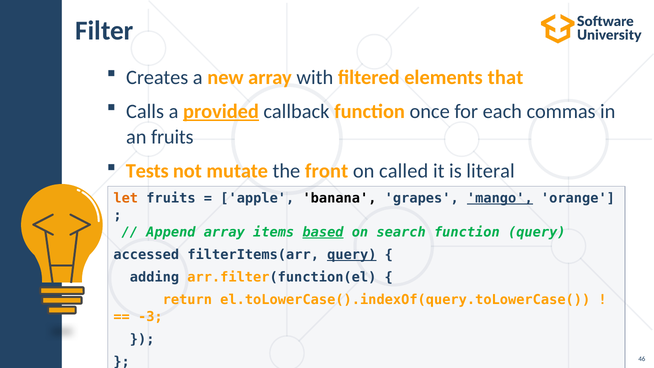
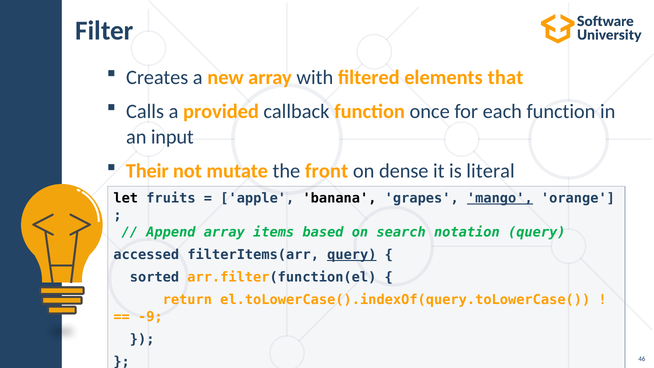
provided underline: present -> none
each commas: commas -> function
an fruits: fruits -> input
Tests: Tests -> Their
called: called -> dense
let colour: orange -> black
based underline: present -> none
search function: function -> notation
adding: adding -> sorted
-3: -3 -> -9
